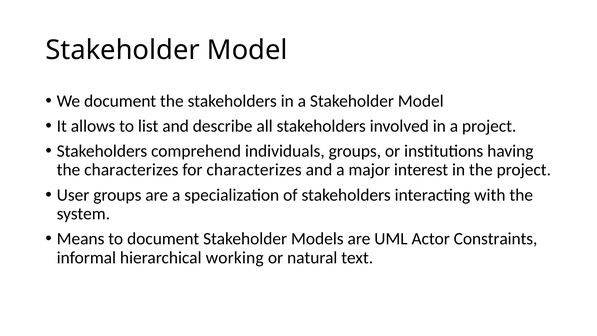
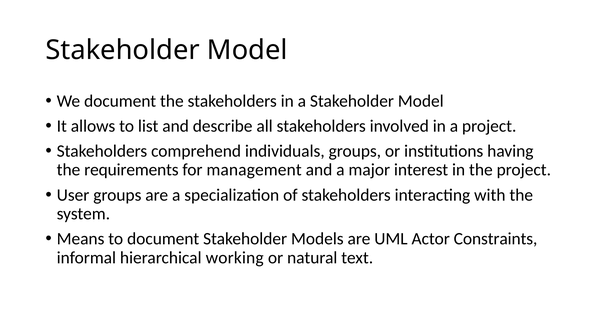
the characterizes: characterizes -> requirements
for characterizes: characterizes -> management
